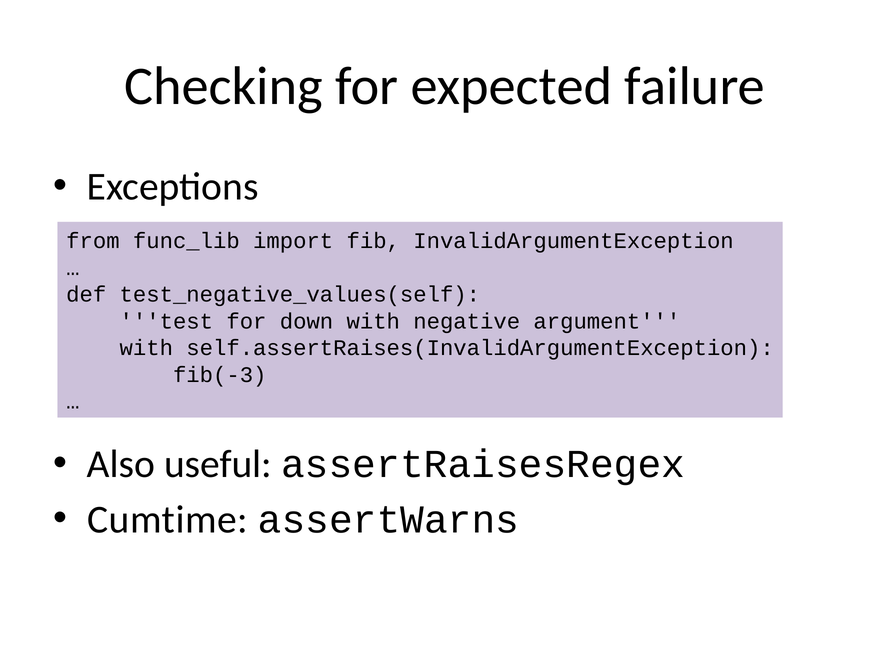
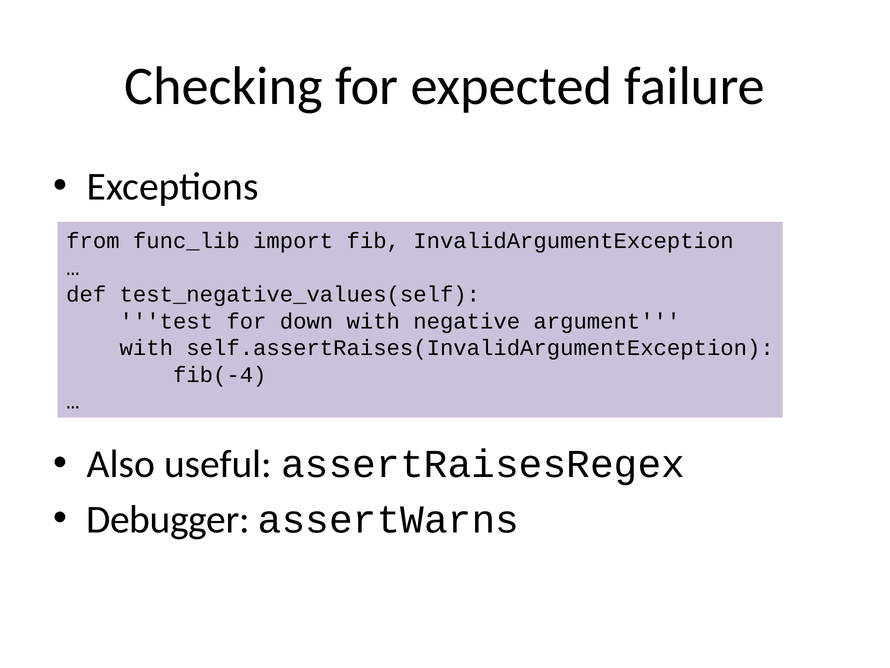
fib(-3: fib(-3 -> fib(-4
Cumtime: Cumtime -> Debugger
